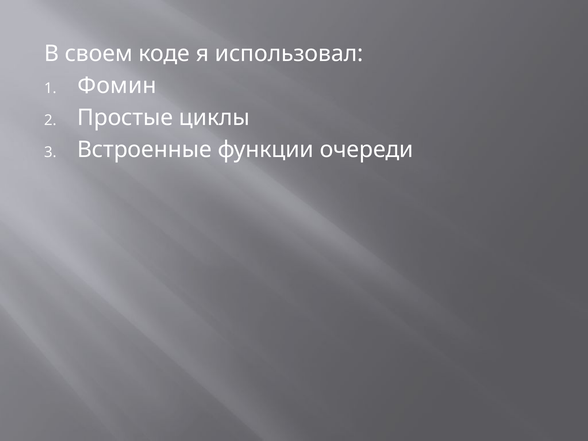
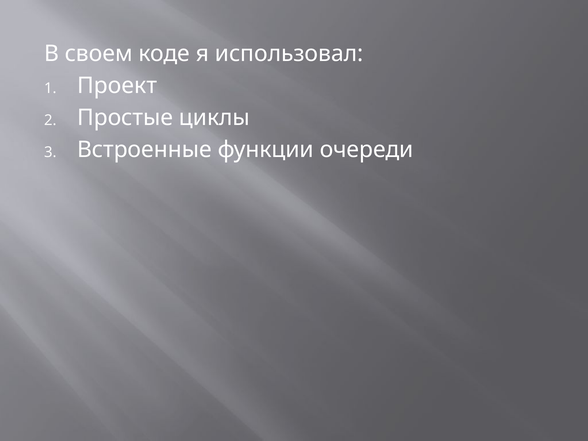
Фомин: Фомин -> Проект
